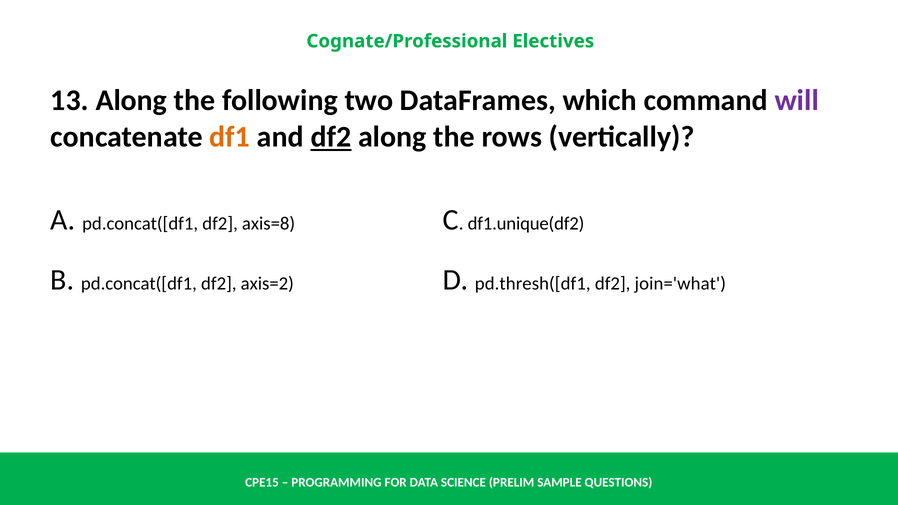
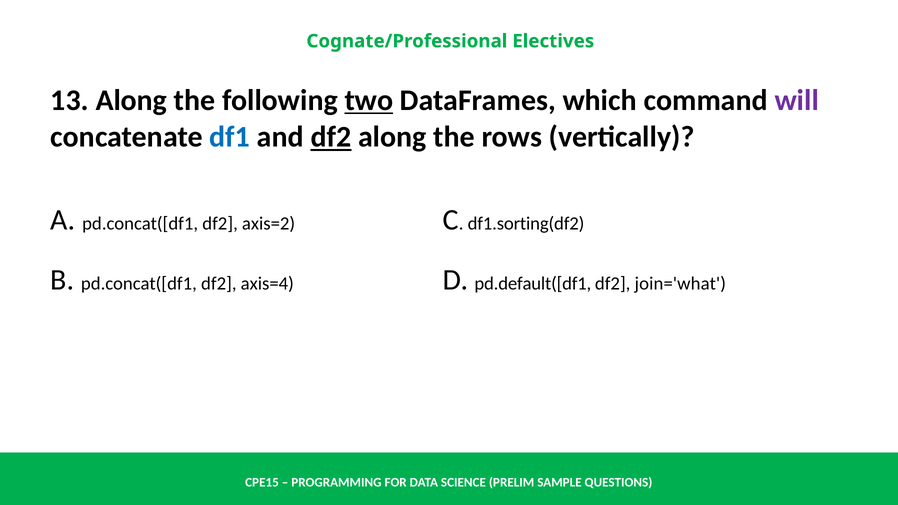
two underline: none -> present
df1 colour: orange -> blue
axis=8: axis=8 -> axis=2
df1.unique(df2: df1.unique(df2 -> df1.sorting(df2
axis=2: axis=2 -> axis=4
pd.thresh([df1: pd.thresh([df1 -> pd.default([df1
